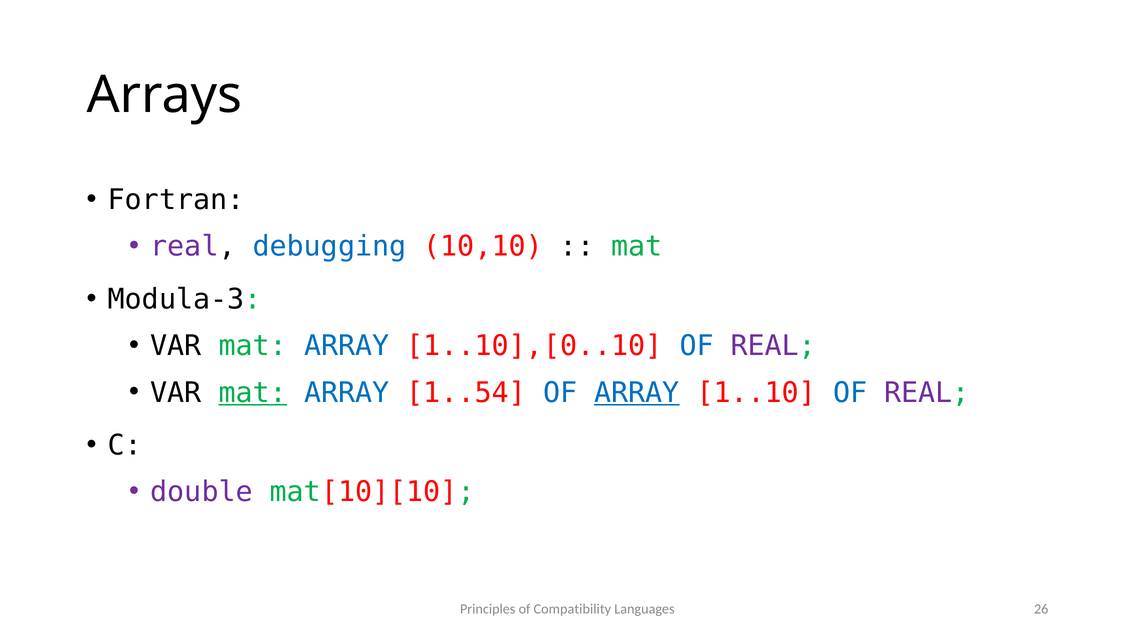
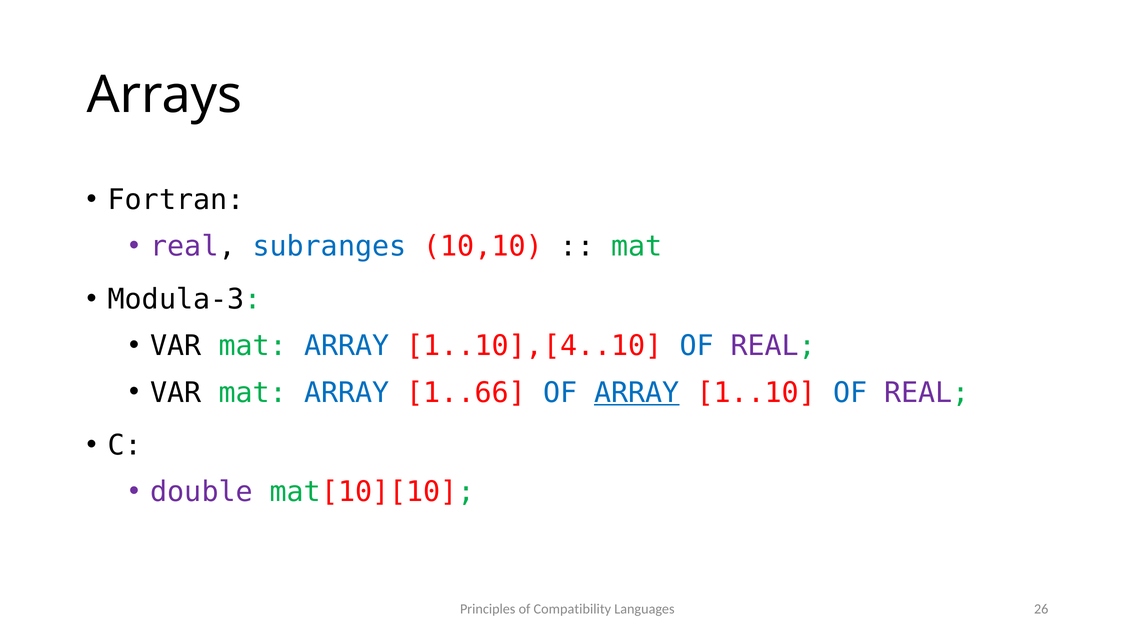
debugging: debugging -> subranges
1..10],[0..10: 1..10],[0..10 -> 1..10],[4..10
mat at (253, 393) underline: present -> none
1..54: 1..54 -> 1..66
